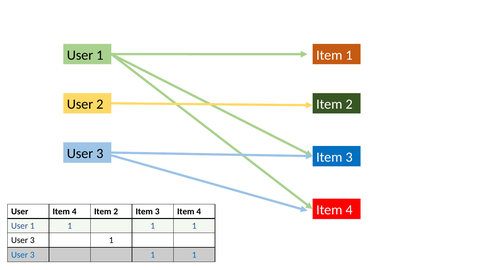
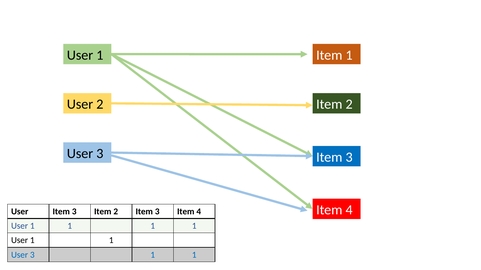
User Item 4: 4 -> 3
3 at (32, 241): 3 -> 1
